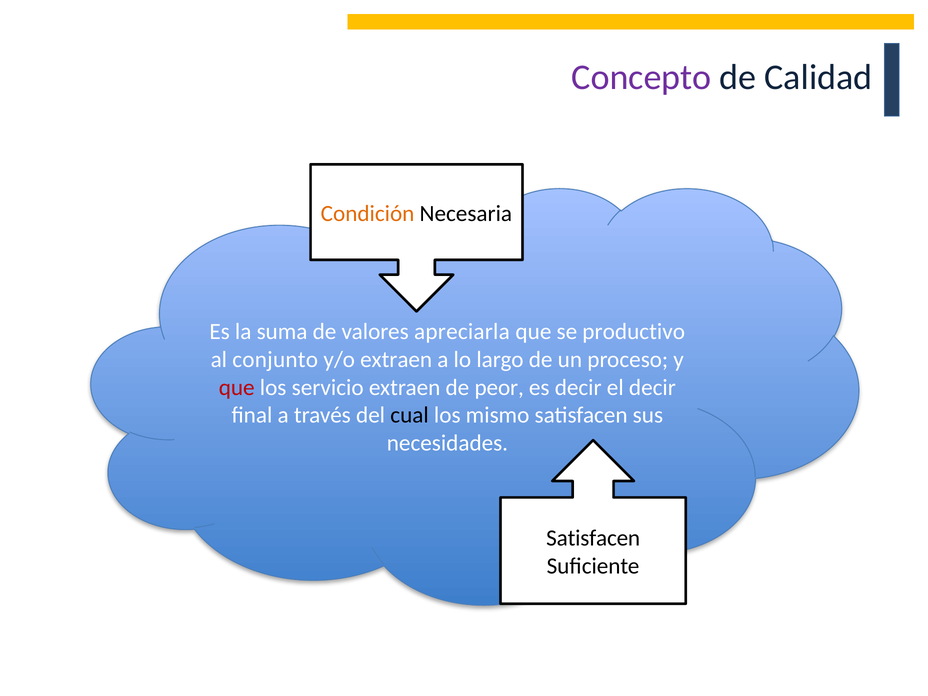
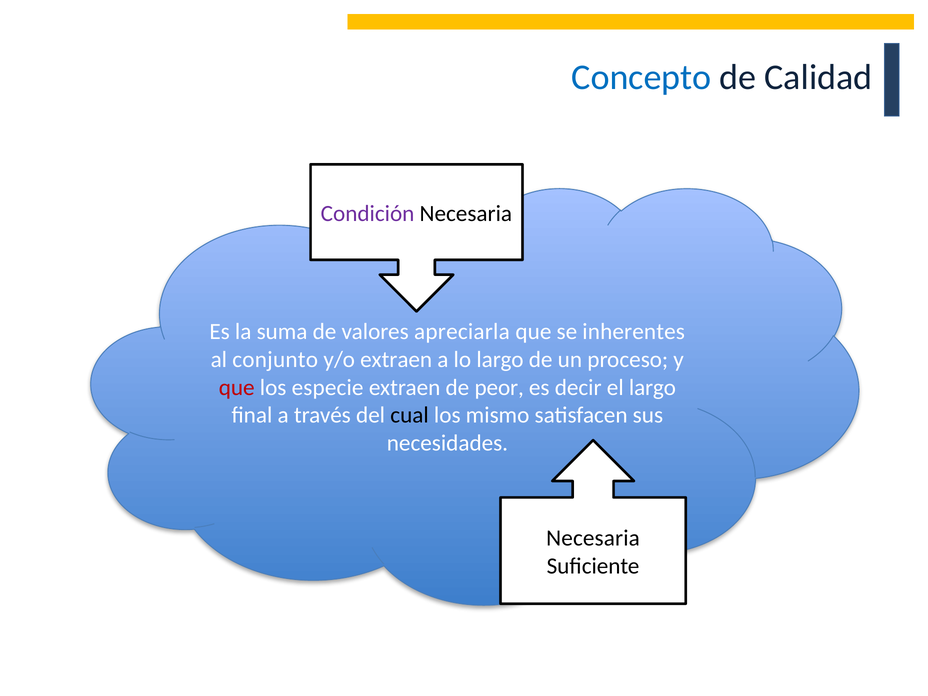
Concepto colour: purple -> blue
Condición colour: orange -> purple
productivo: productivo -> inherentes
servicio: servicio -> especie
el decir: decir -> largo
Satisfacen at (593, 538): Satisfacen -> Necesaria
